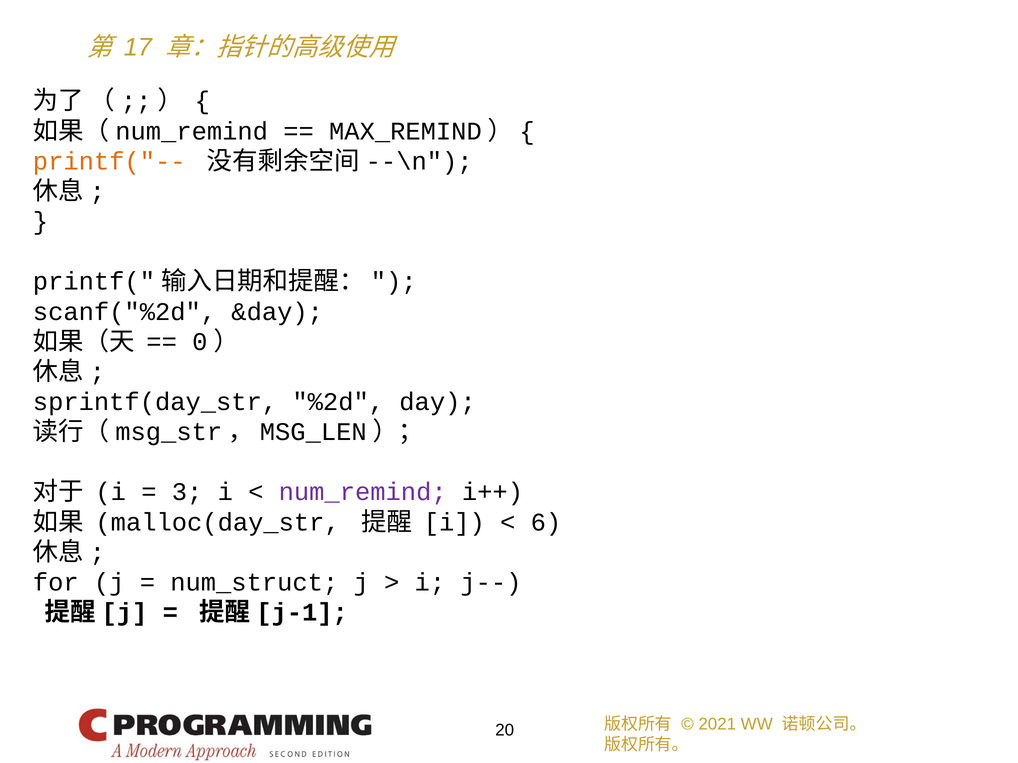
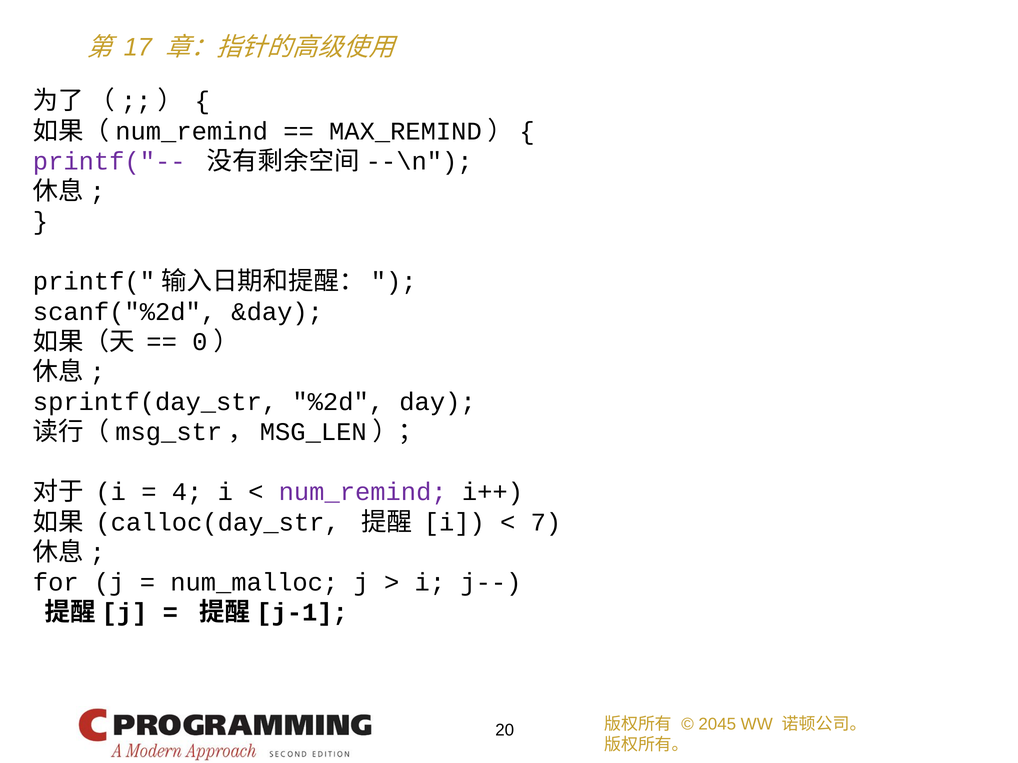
printf("-- colour: orange -> purple
3: 3 -> 4
malloc(day_str: malloc(day_str -> calloc(day_str
6: 6 -> 7
num_struct: num_struct -> num_malloc
2021: 2021 -> 2045
